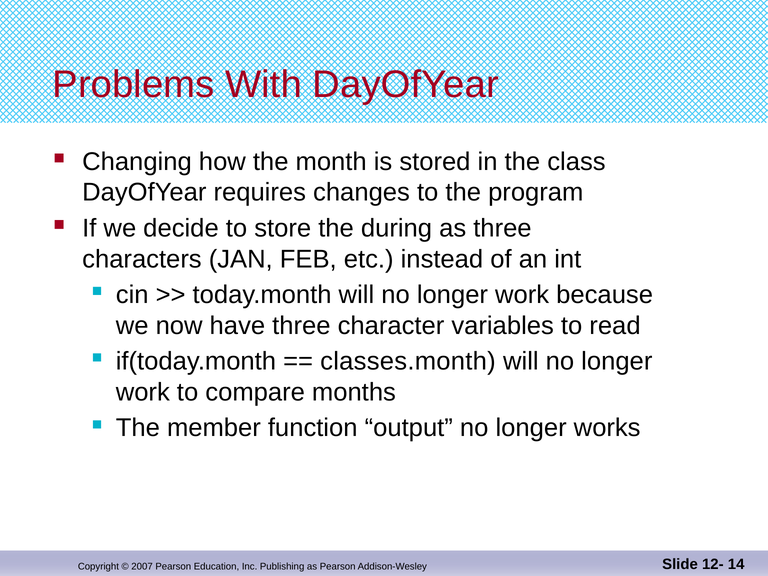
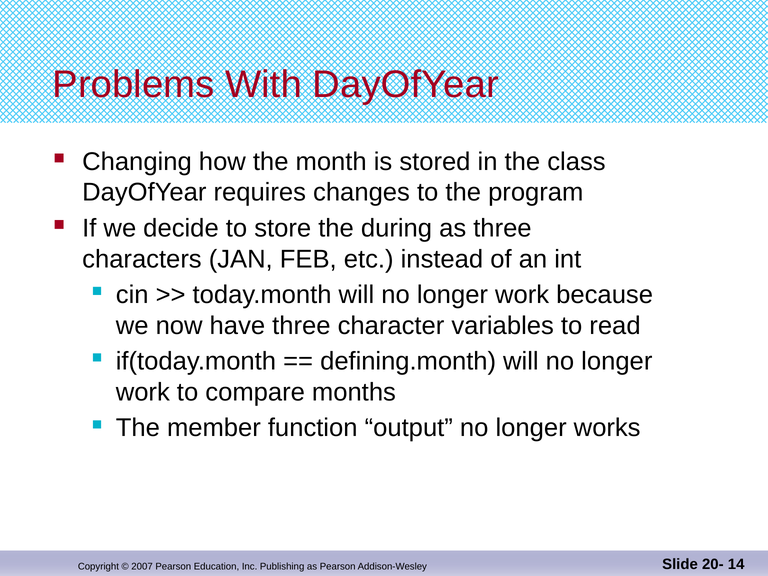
classes.month: classes.month -> defining.month
12-: 12- -> 20-
